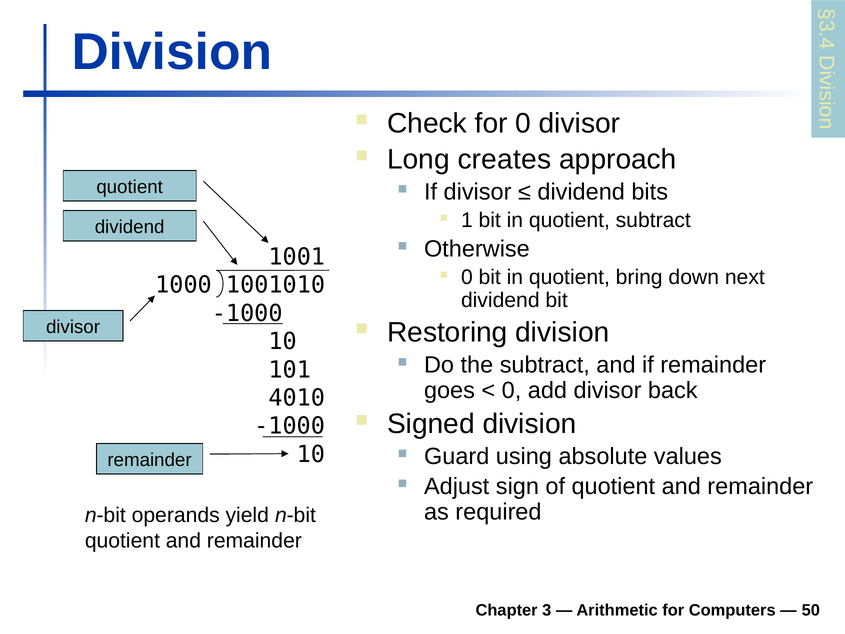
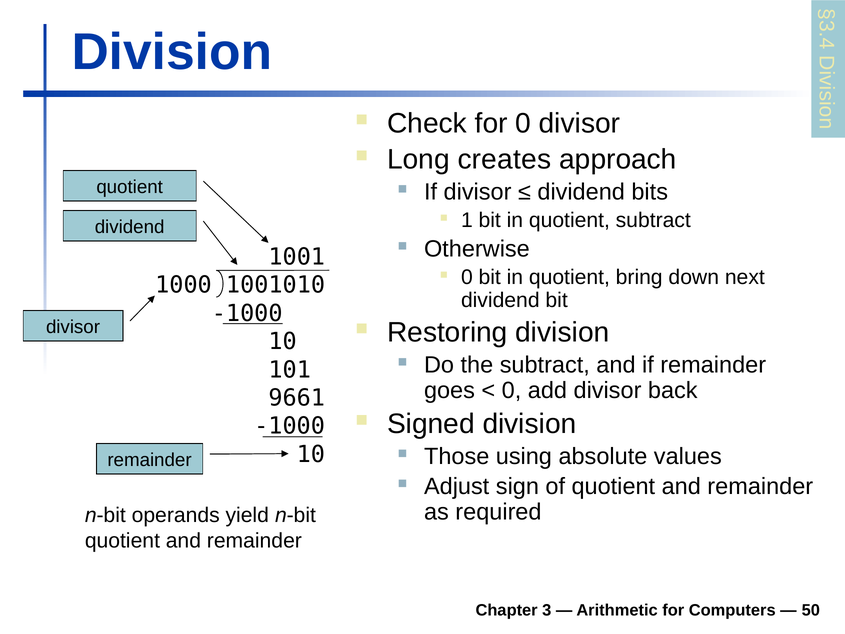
4010: 4010 -> 9661
Guard: Guard -> Those
